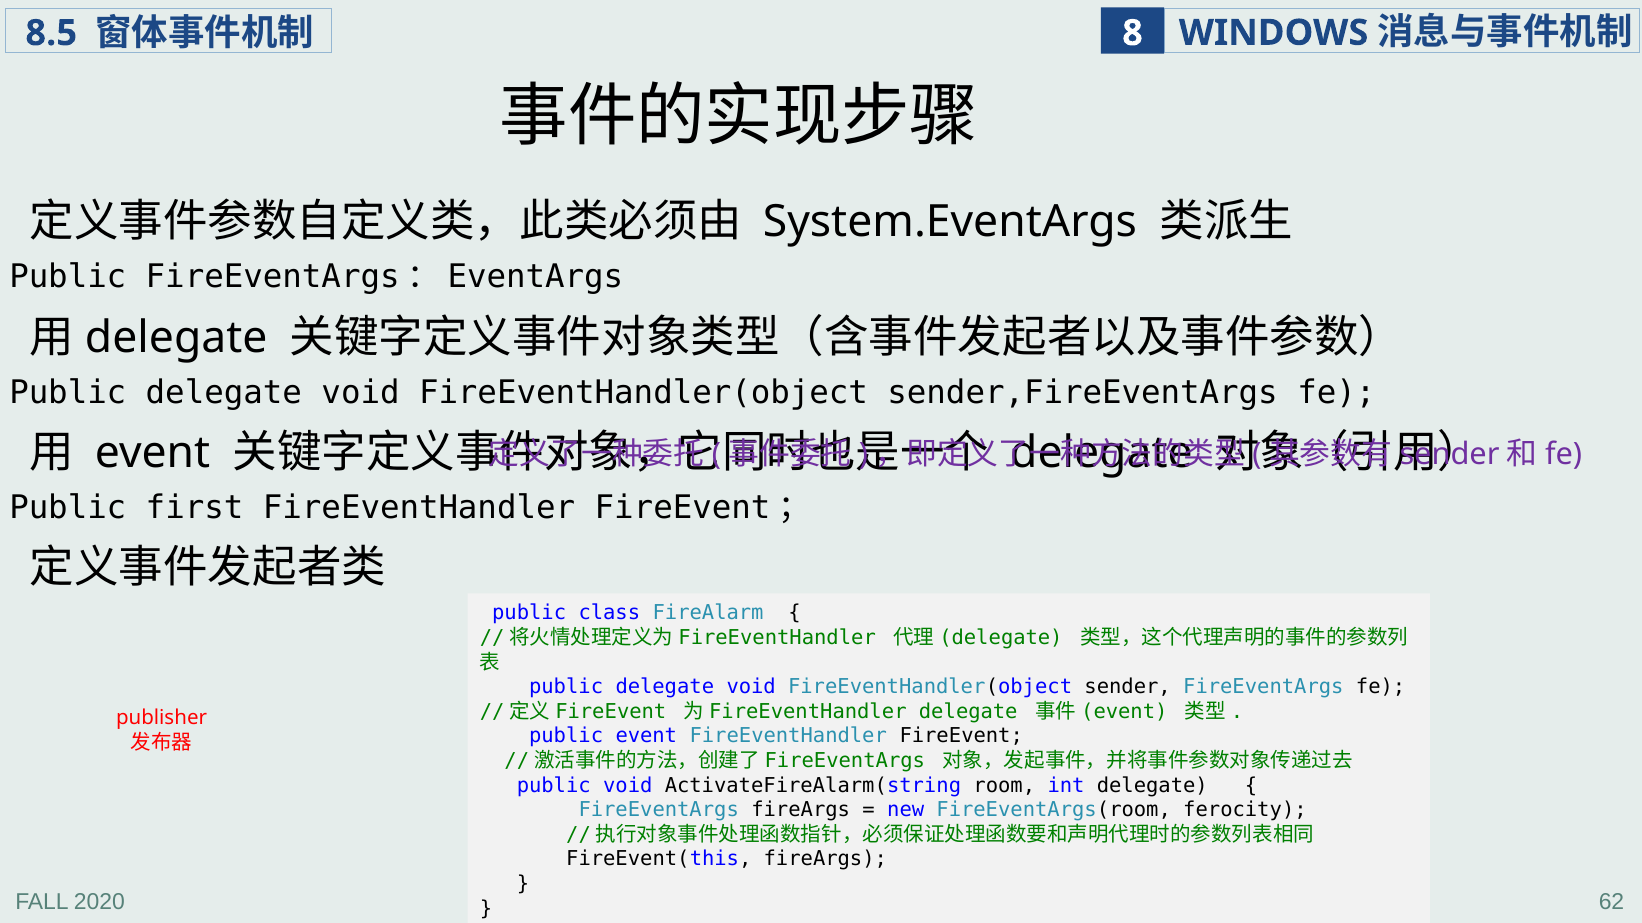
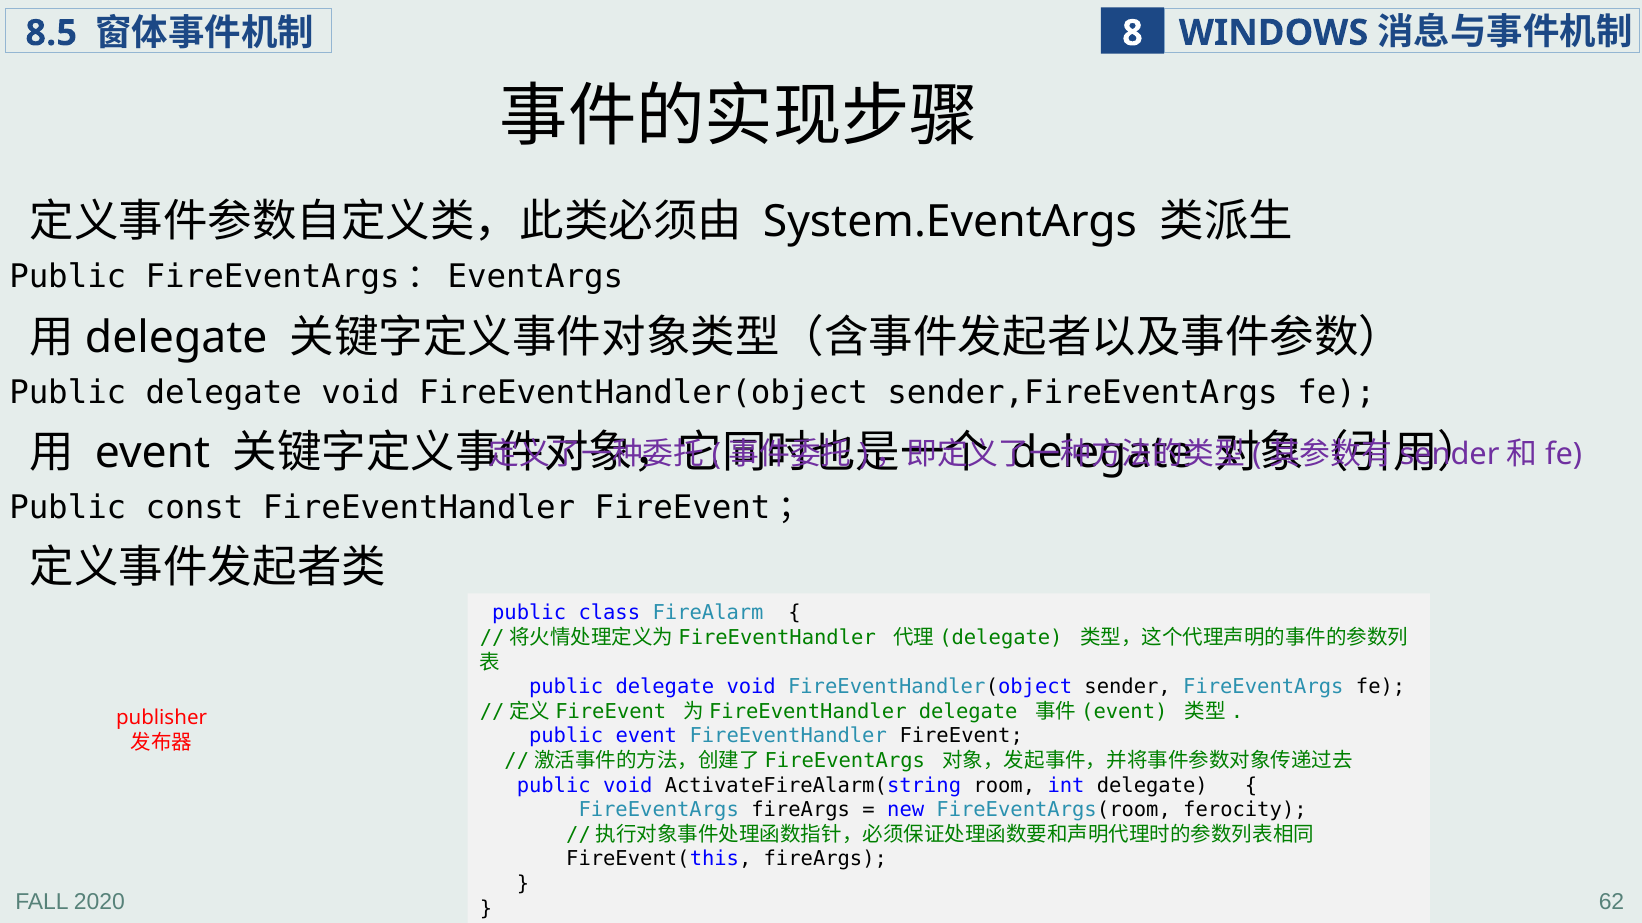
first: first -> const
